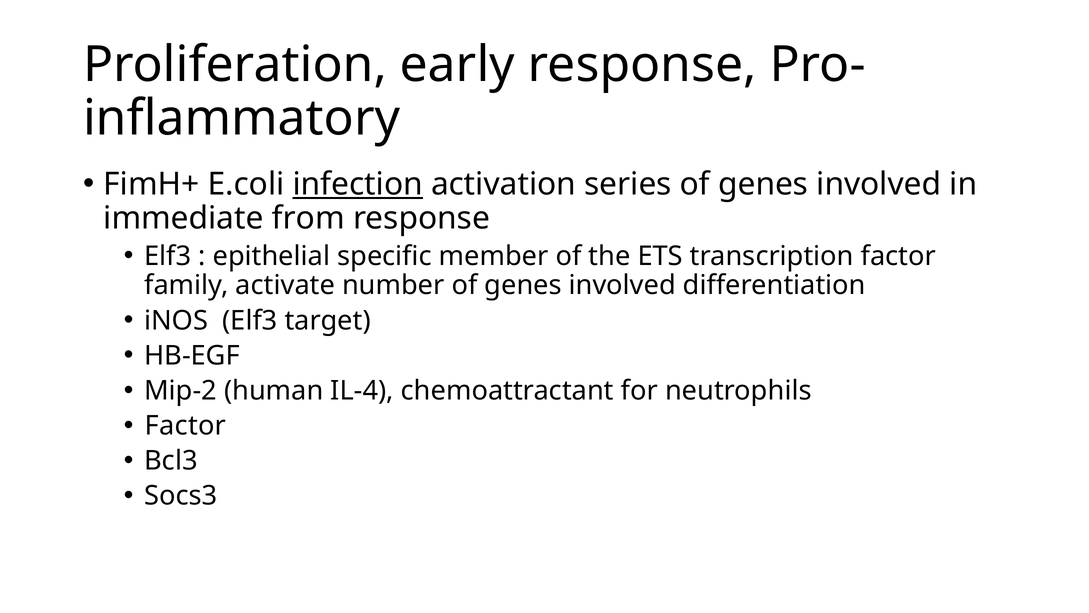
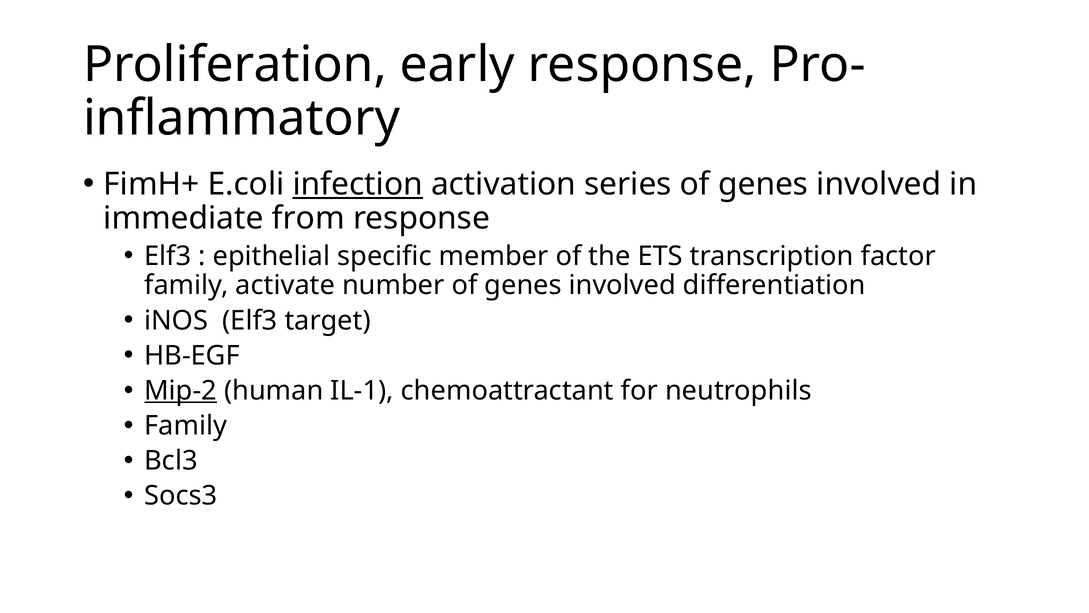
Mip-2 underline: none -> present
IL-4: IL-4 -> IL-1
Factor at (186, 425): Factor -> Family
